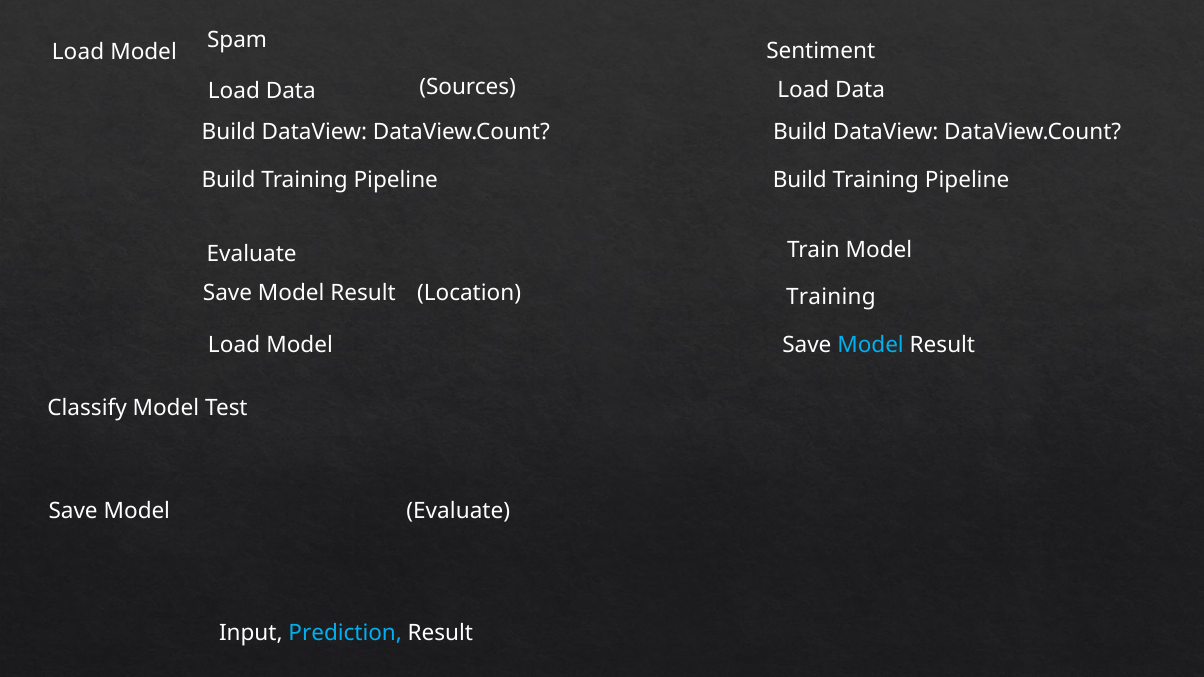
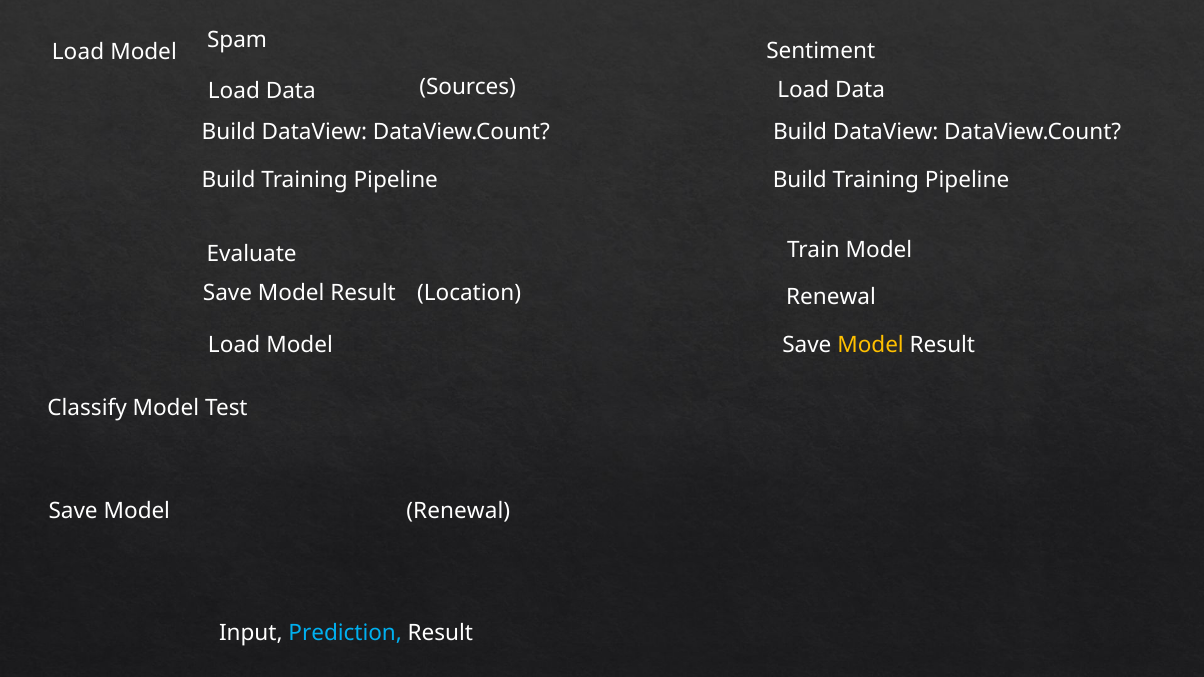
Training at (831, 298): Training -> Renewal
Model at (871, 345) colour: light blue -> yellow
Evaluate at (458, 511): Evaluate -> Renewal
